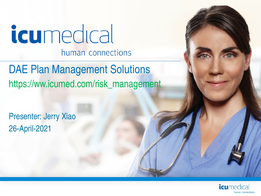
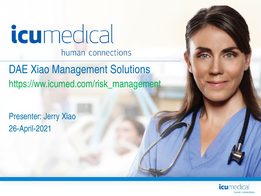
DAE Plan: Plan -> Xiao
